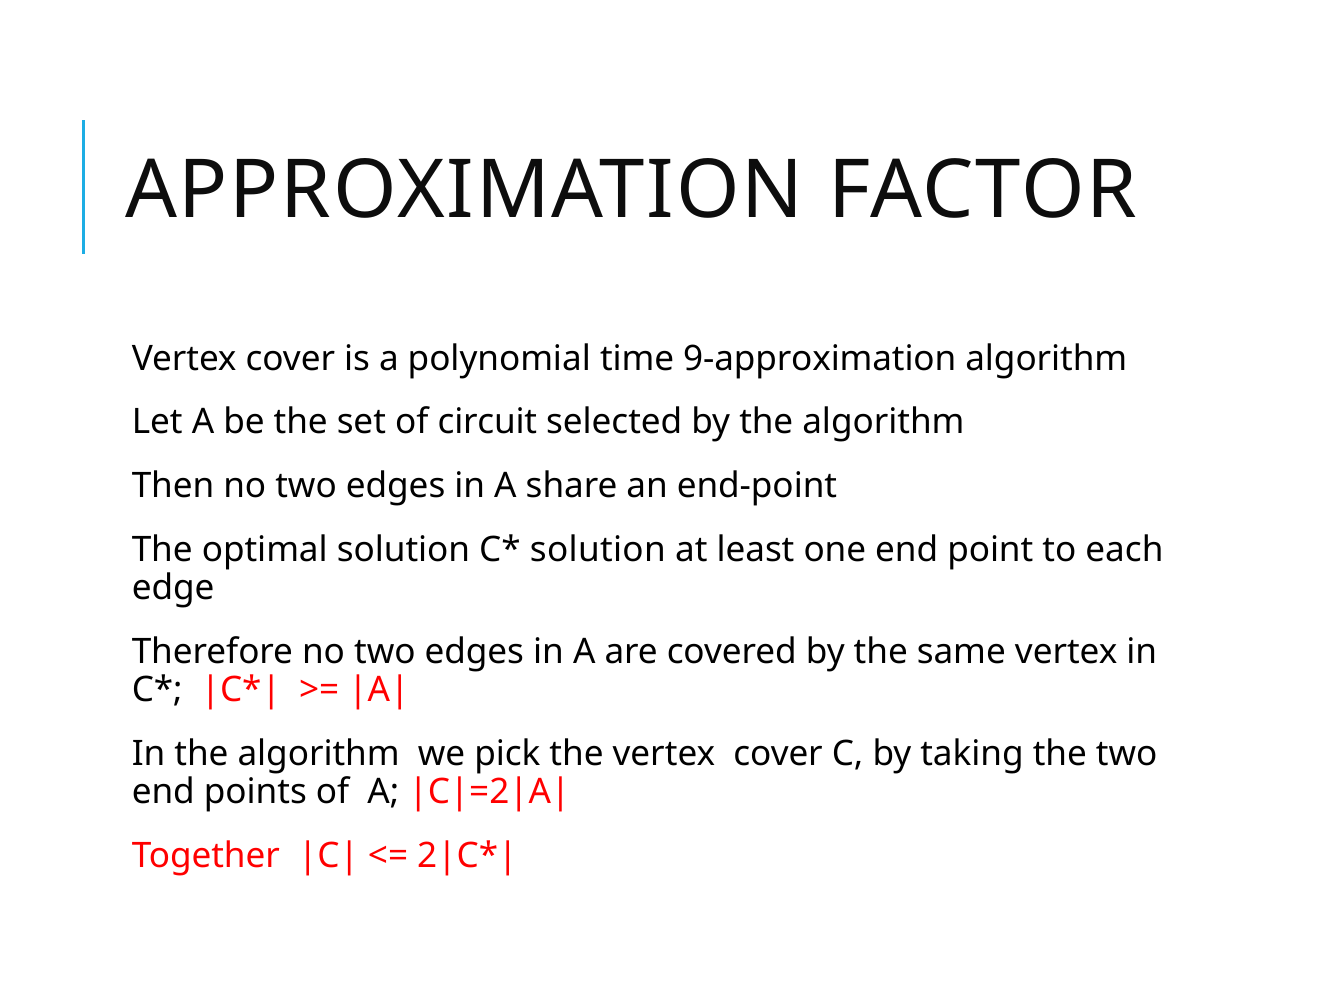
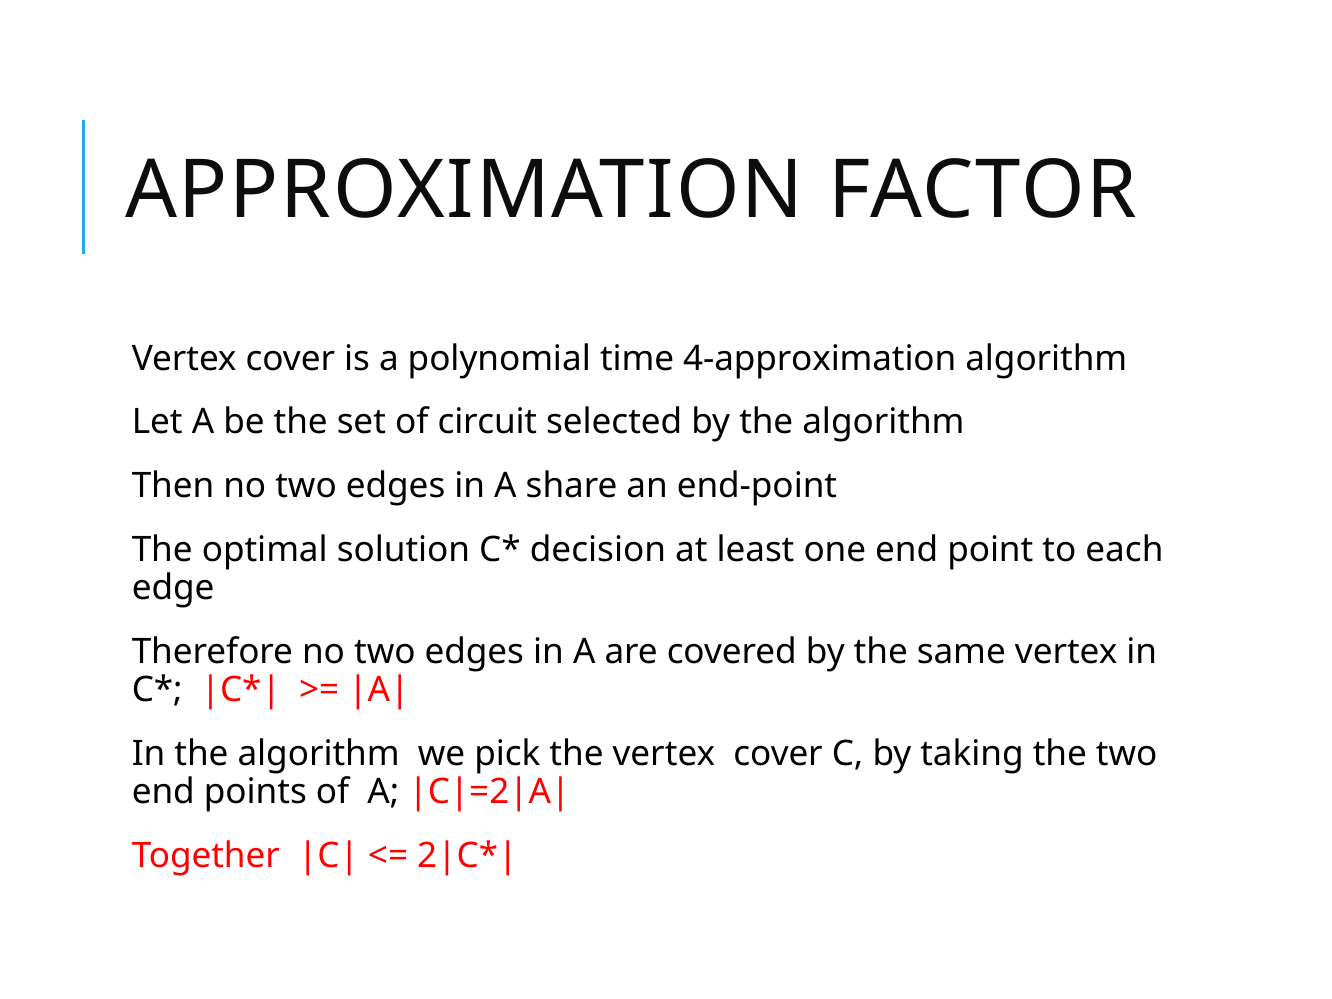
9-approximation: 9-approximation -> 4-approximation
solution at (598, 550): solution -> decision
